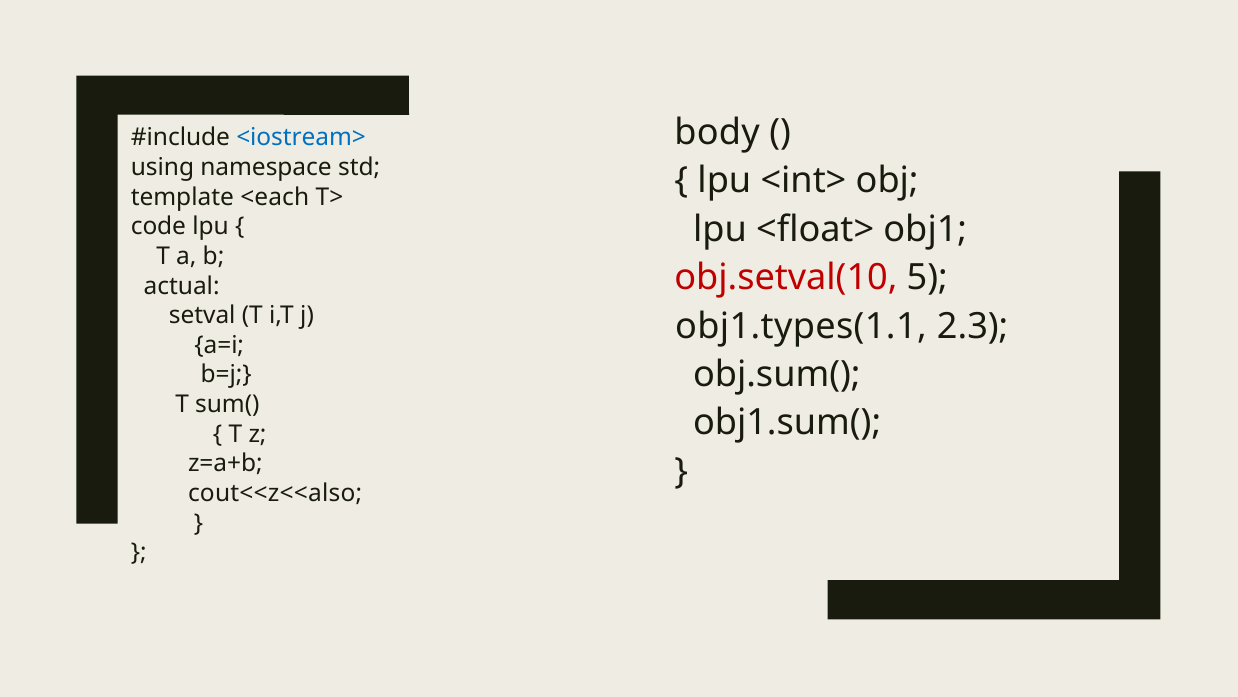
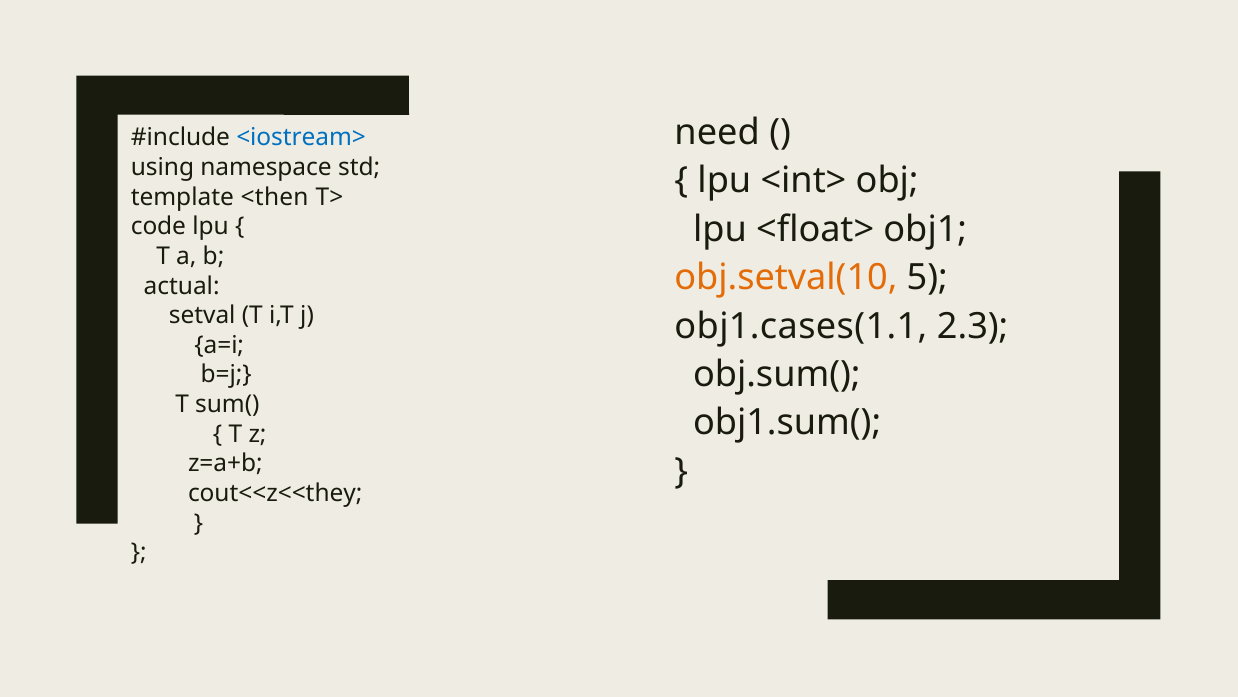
body: body -> need
<each: <each -> <then
obj.setval(10 colour: red -> orange
obj1.types(1.1: obj1.types(1.1 -> obj1.cases(1.1
cout<<z<<also: cout<<z<<also -> cout<<z<<they
